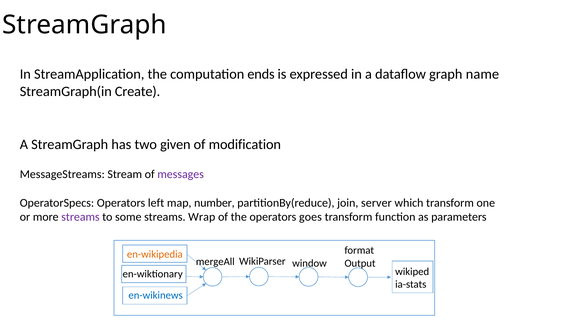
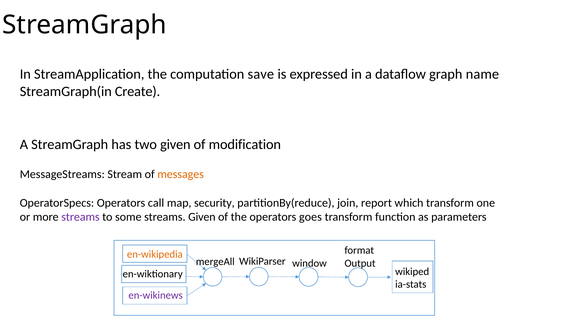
ends: ends -> save
messages colour: purple -> orange
left: left -> call
number: number -> security
server: server -> report
streams Wrap: Wrap -> Given
en-wikinews colour: blue -> purple
